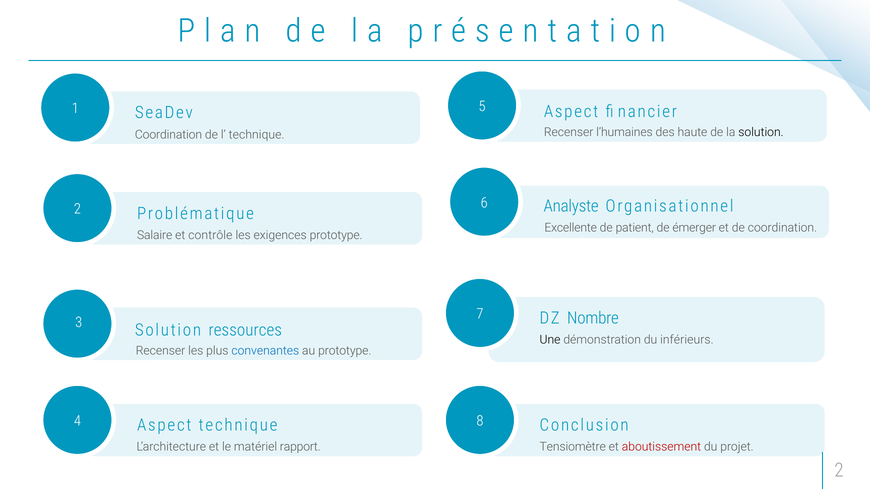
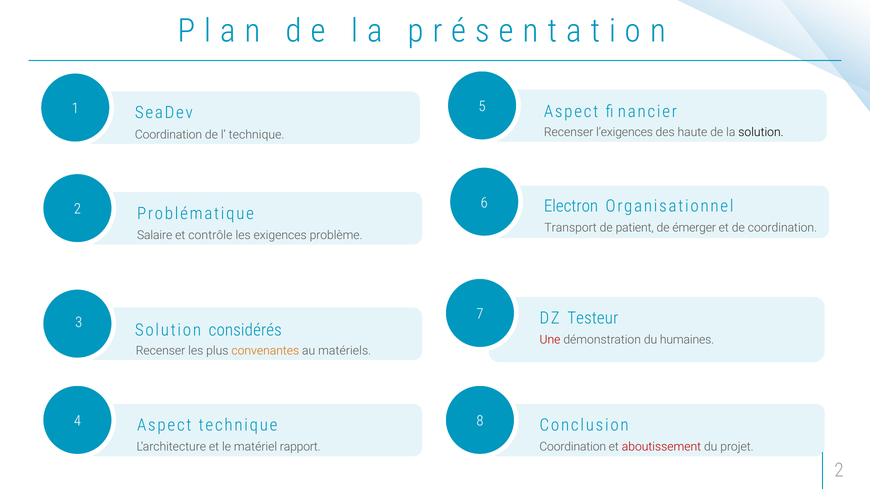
l’humaines: l’humaines -> l’exigences
Analyste: Analyste -> Electron
Excellente: Excellente -> Transport
exigences prototype: prototype -> problème
Nombre: Nombre -> Testeur
ressources: ressources -> considérés
Une colour: black -> red
inférieurs: inférieurs -> humaines
convenantes colour: blue -> orange
au prototype: prototype -> matériels
Tensiomètre at (573, 447): Tensiomètre -> Coordination
